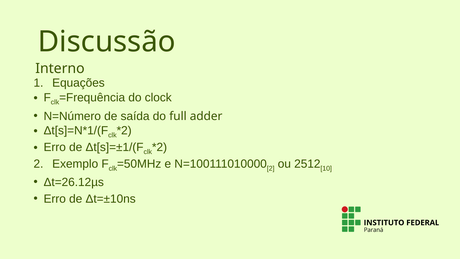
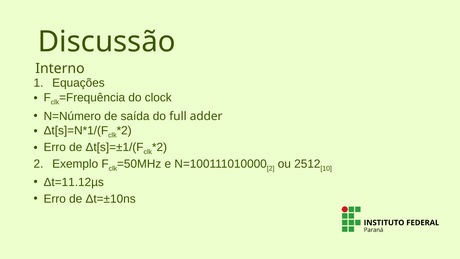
Δt=26.12µs: Δt=26.12µs -> Δt=11.12µs
